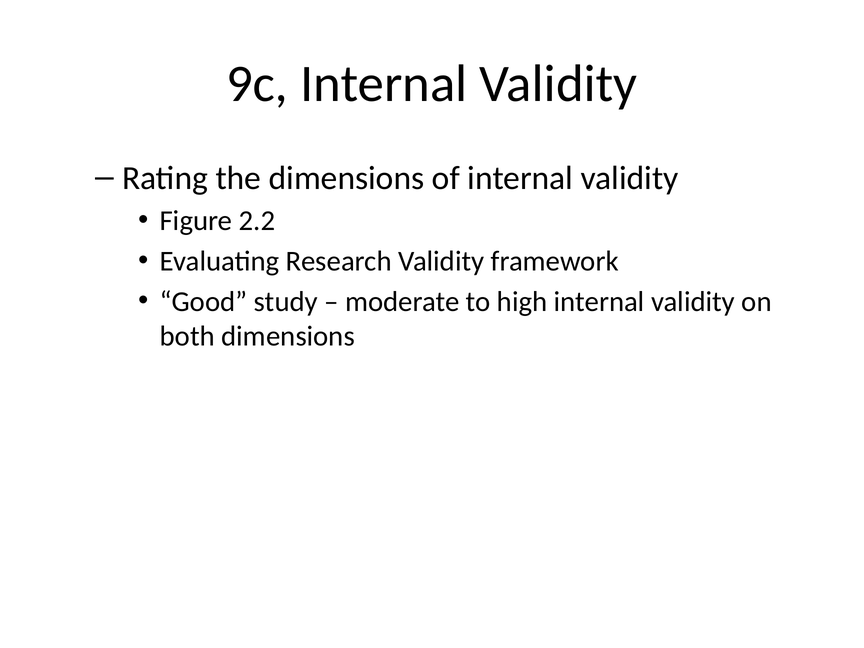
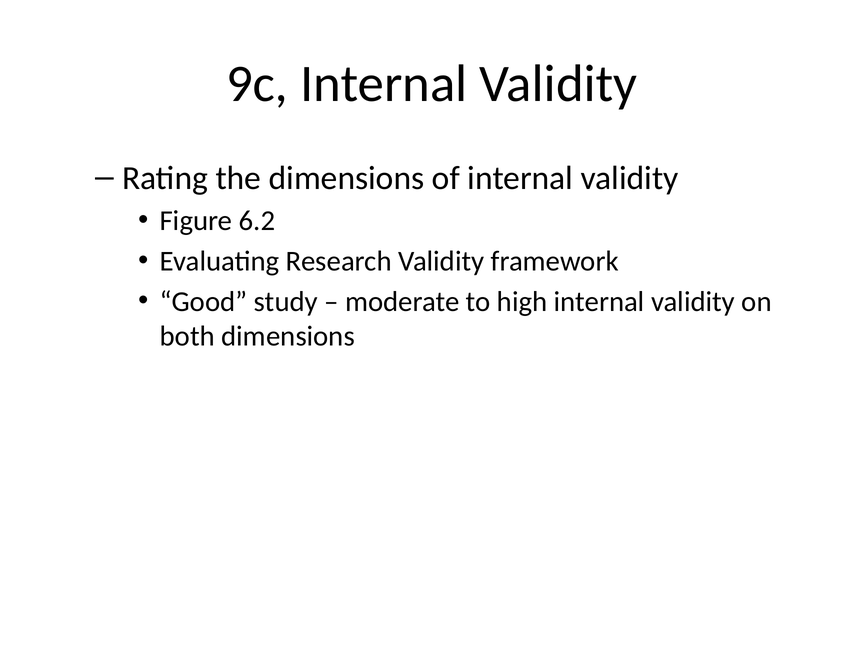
2.2: 2.2 -> 6.2
